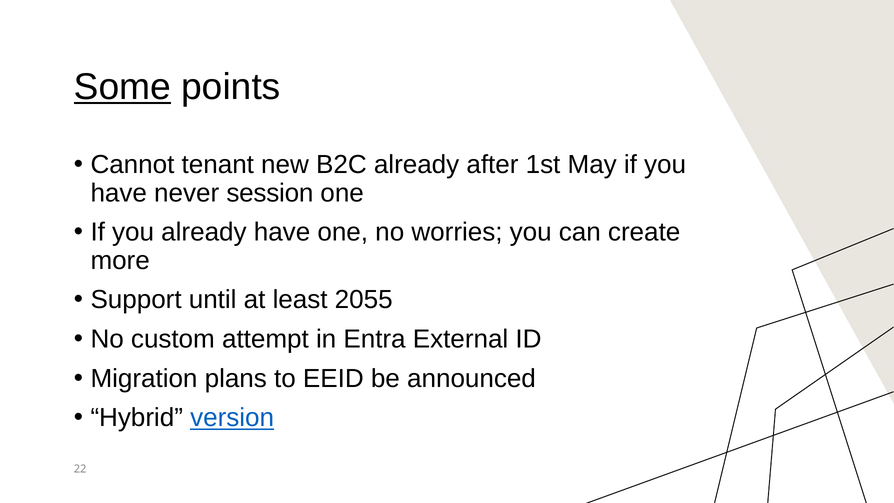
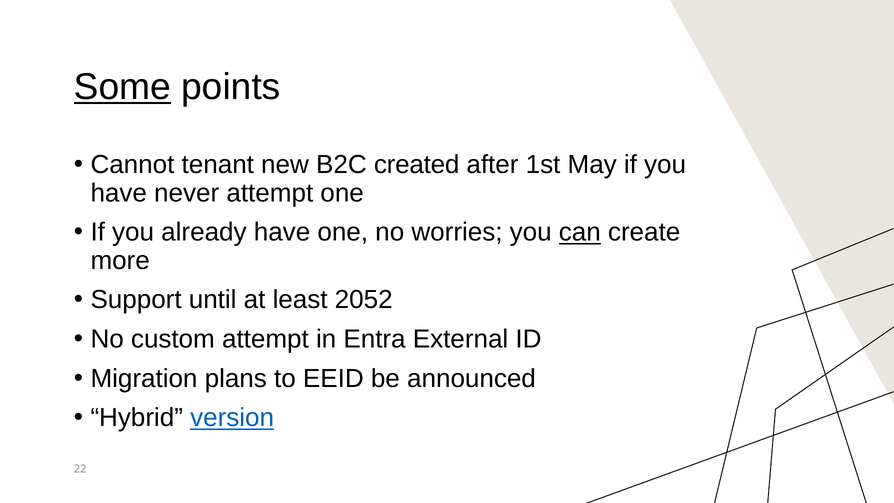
B2C already: already -> created
never session: session -> attempt
can underline: none -> present
2055: 2055 -> 2052
